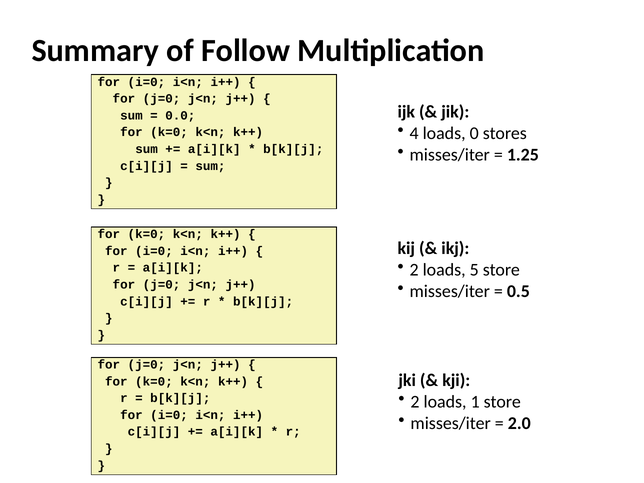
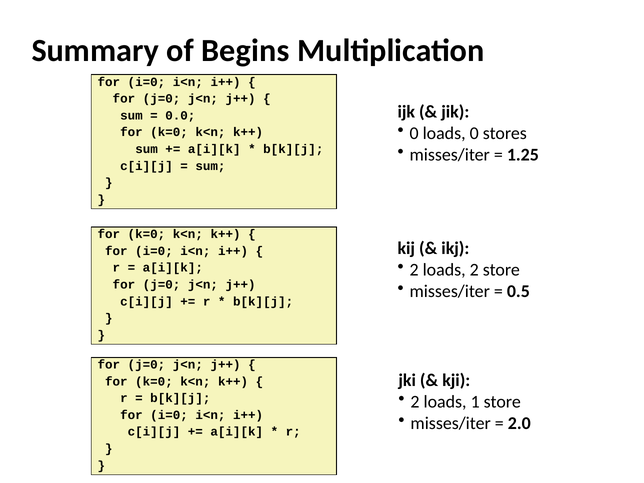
Follow: Follow -> Begins
4 at (414, 133): 4 -> 0
loads 5: 5 -> 2
